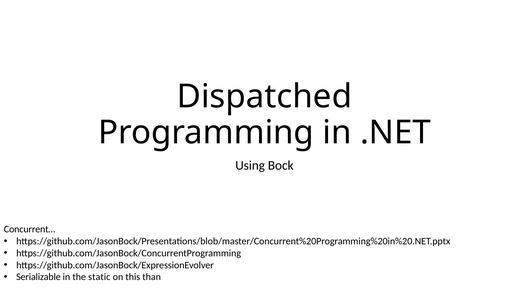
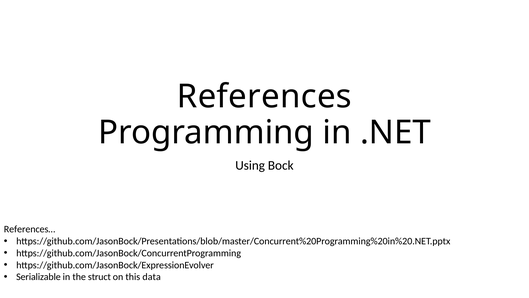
Dispatched: Dispatched -> References
Concurrent…: Concurrent… -> References…
static: static -> struct
than: than -> data
